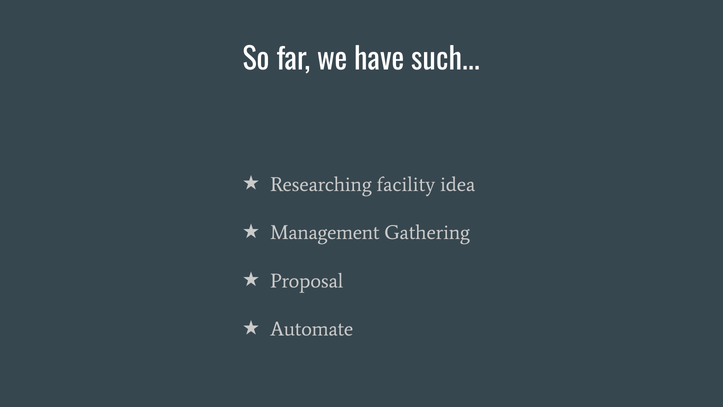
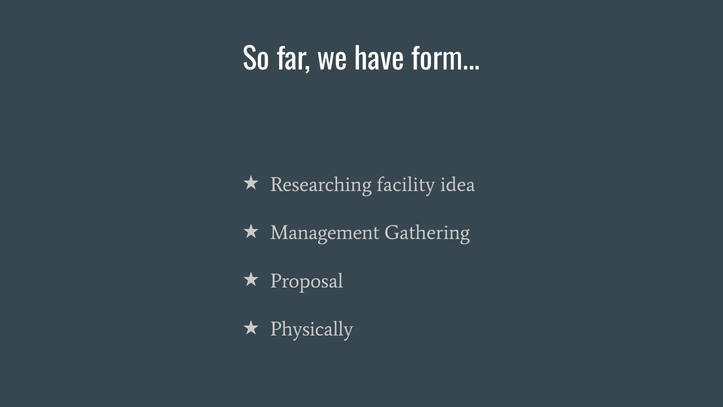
such: such -> form
Automate: Automate -> Physically
